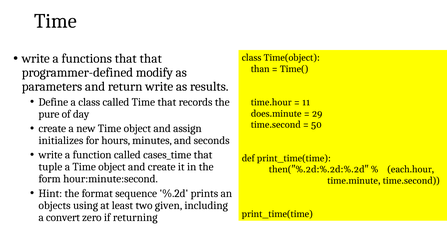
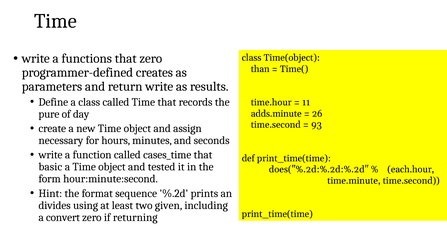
that that: that -> zero
modify: modify -> creates
does.minute: does.minute -> adds.minute
29: 29 -> 26
50: 50 -> 93
initializes: initializes -> necessary
tuple: tuple -> basic
and create: create -> tested
then("%.2d:%.2d:%.2d: then("%.2d:%.2d:%.2d -> does("%.2d:%.2d:%.2d
objects: objects -> divides
